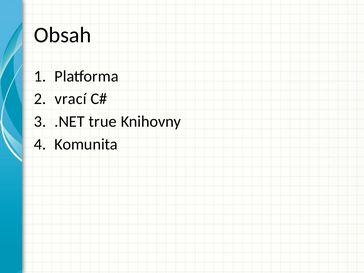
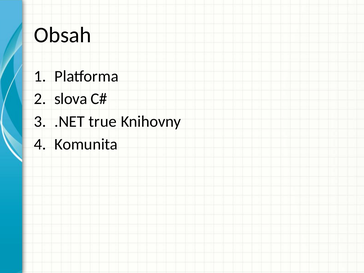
vrací: vrací -> slova
